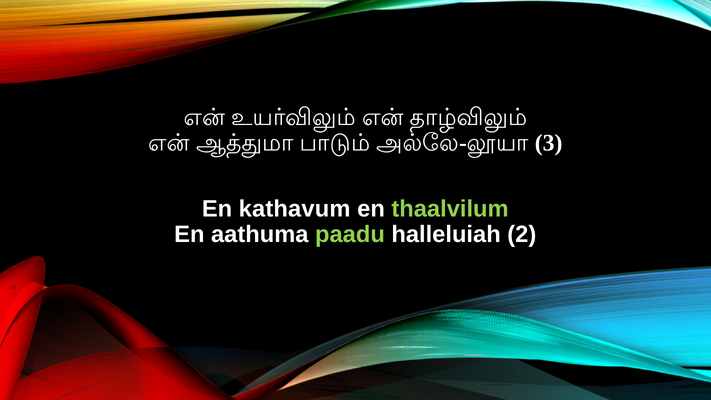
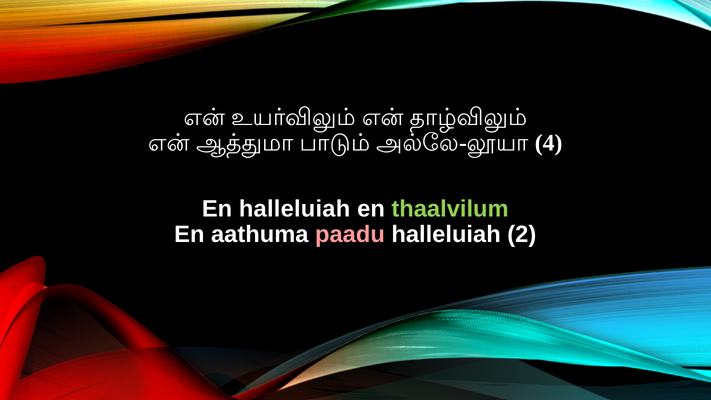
3: 3 -> 4
En kathavum: kathavum -> halleluiah
paadu colour: light green -> pink
